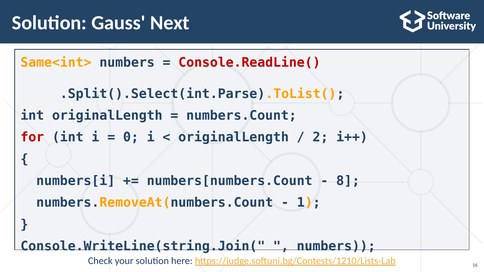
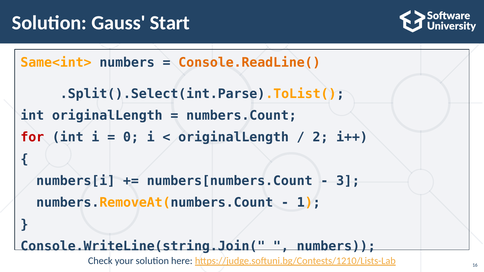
Next: Next -> Start
Console.ReadLine( colour: red -> orange
8: 8 -> 3
